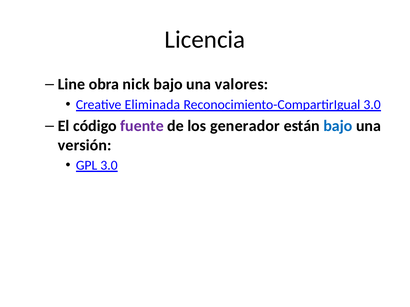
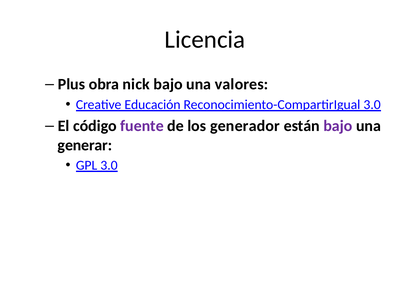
Line: Line -> Plus
Eliminada: Eliminada -> Educación
bajo at (338, 126) colour: blue -> purple
versión: versión -> generar
